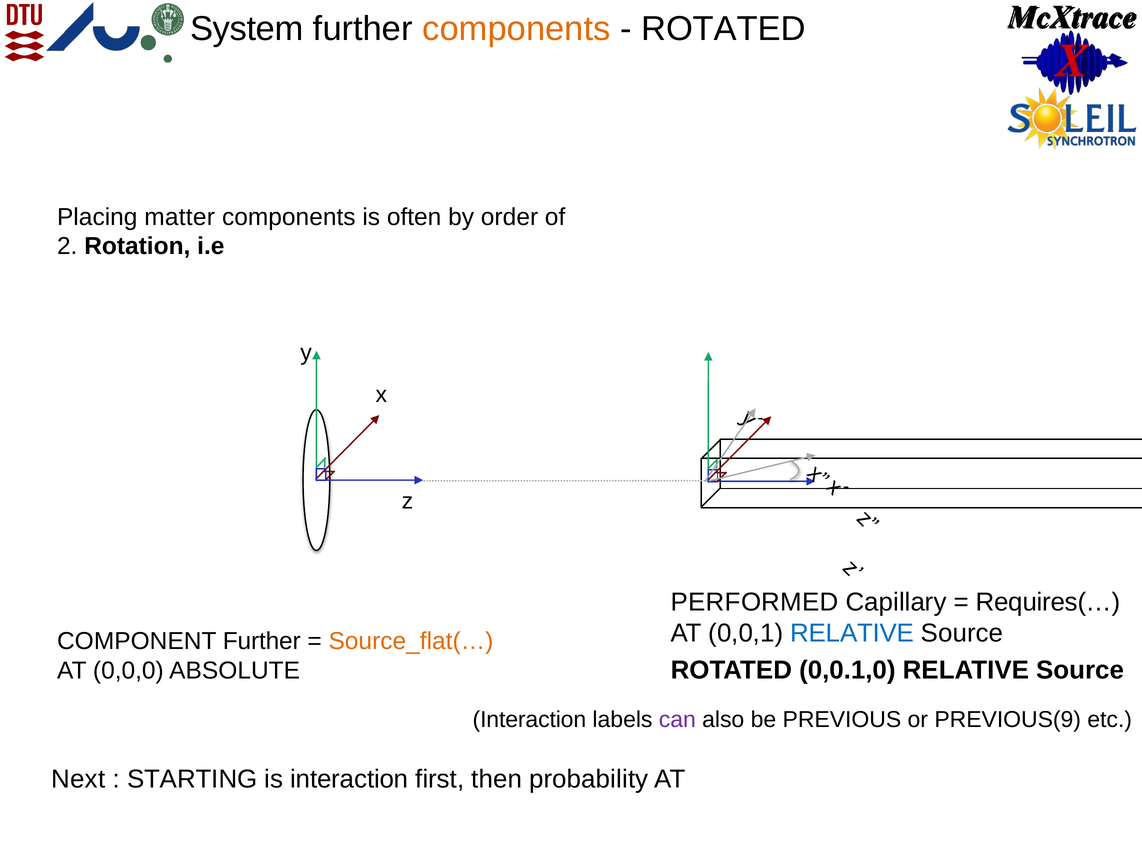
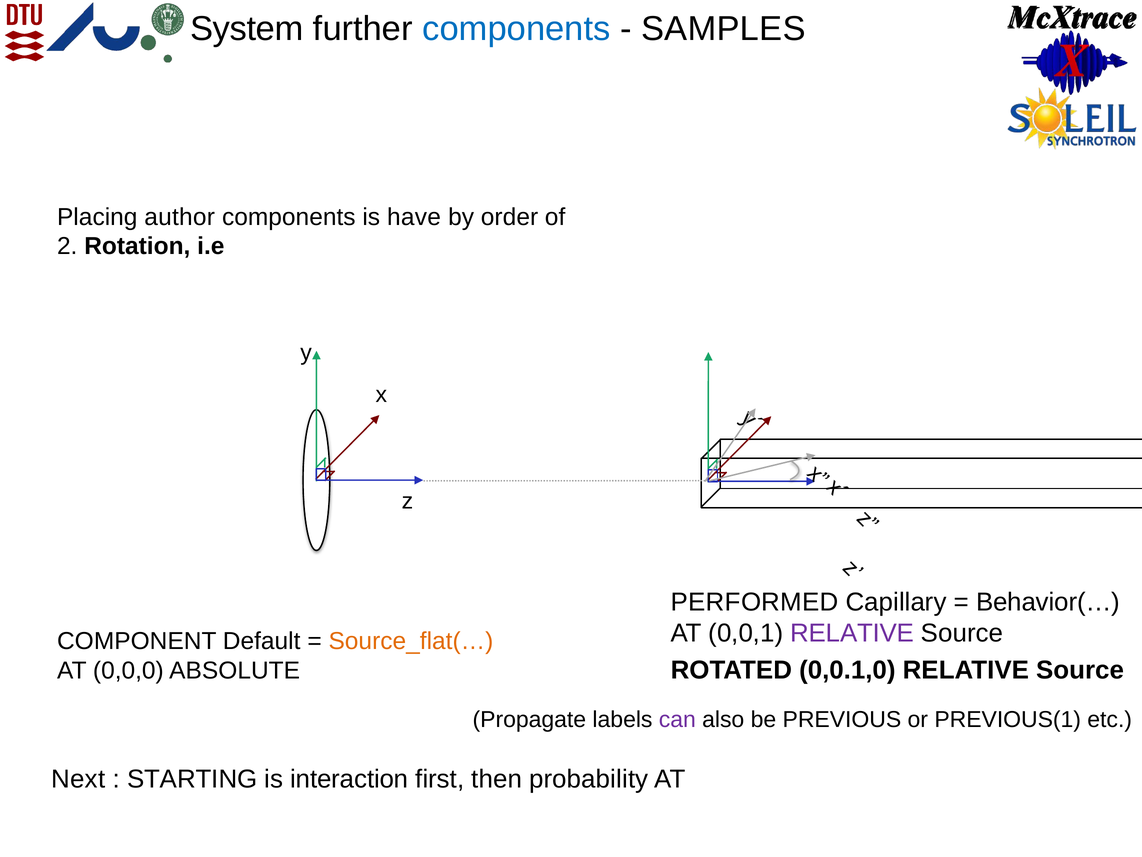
components at (516, 29) colour: orange -> blue
ROTATED at (724, 29): ROTATED -> SAMPLES
matter: matter -> author
often: often -> have
Requires(…: Requires(… -> Behavior(…
RELATIVE at (852, 633) colour: blue -> purple
COMPONENT Further: Further -> Default
Interaction at (529, 720): Interaction -> Propagate
PREVIOUS(9: PREVIOUS(9 -> PREVIOUS(1
